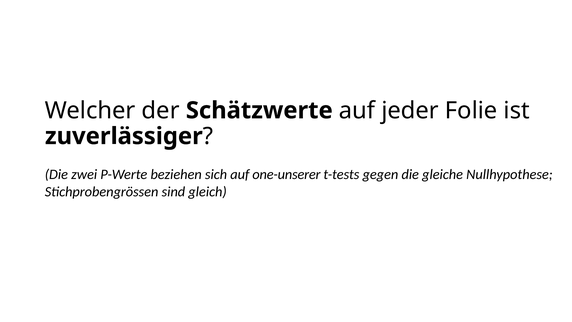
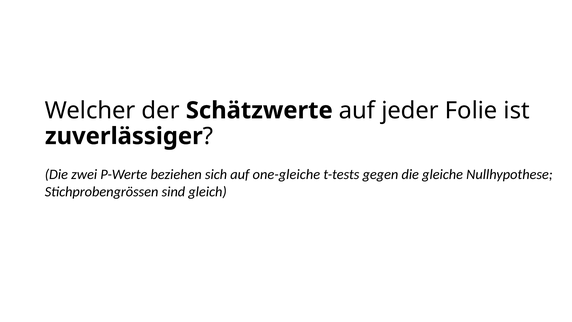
one-unserer: one-unserer -> one-gleiche
